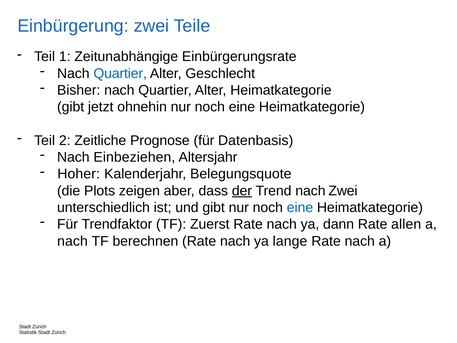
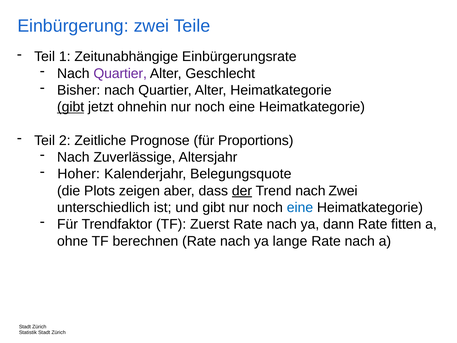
Quartier at (120, 73) colour: blue -> purple
gibt at (71, 107) underline: none -> present
Datenbasis: Datenbasis -> Proportions
Einbeziehen: Einbeziehen -> Zuverlässige
allen: allen -> fitten
nach at (72, 241): nach -> ohne
